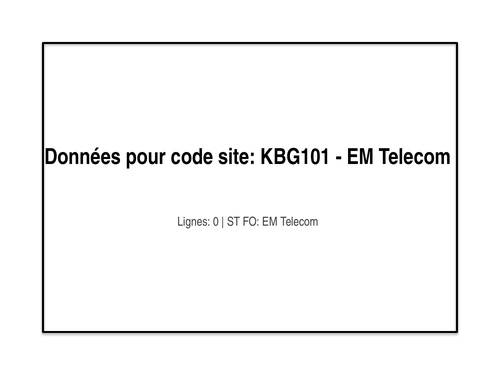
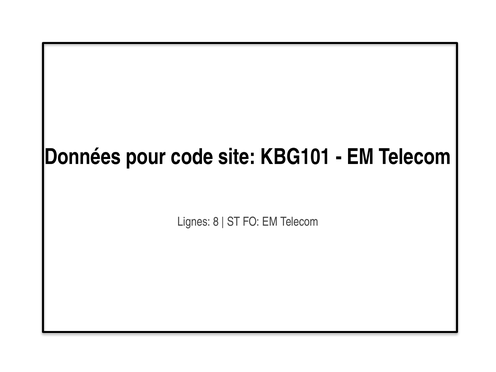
0: 0 -> 8
